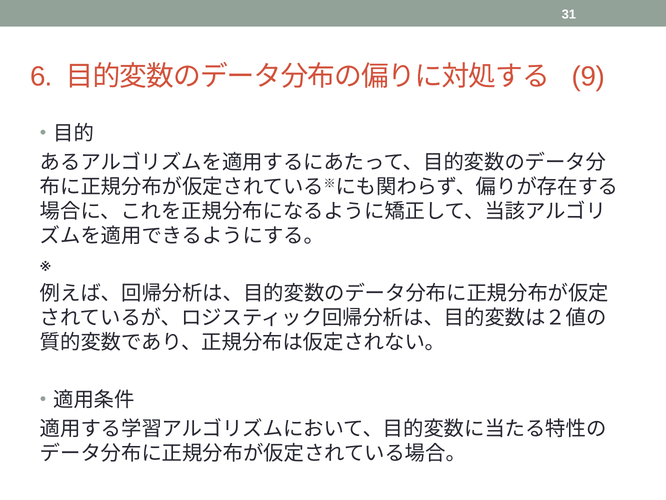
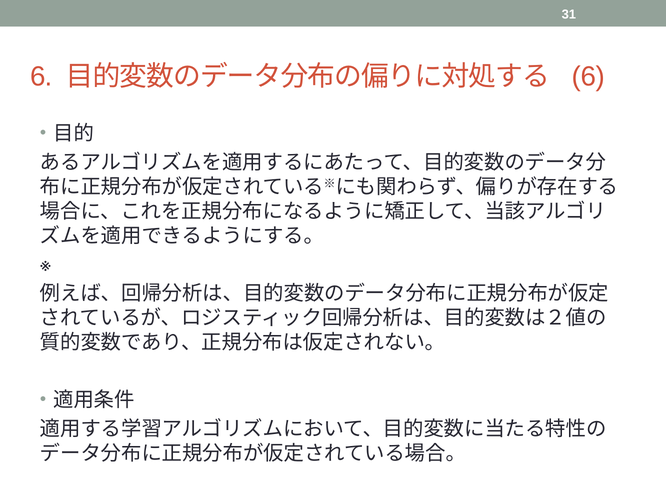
9 at (588, 76): 9 -> 6
